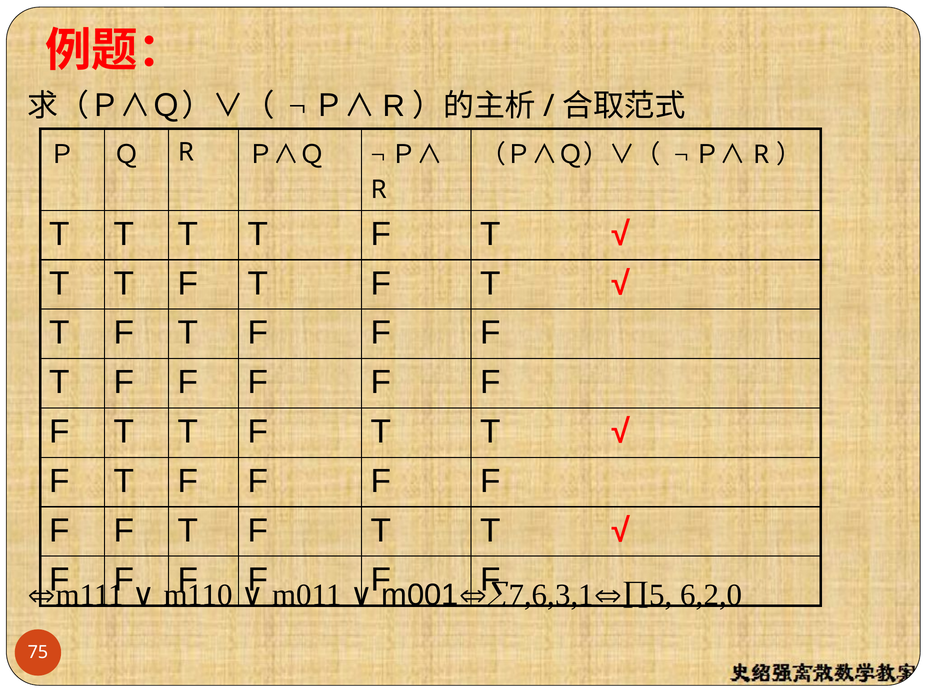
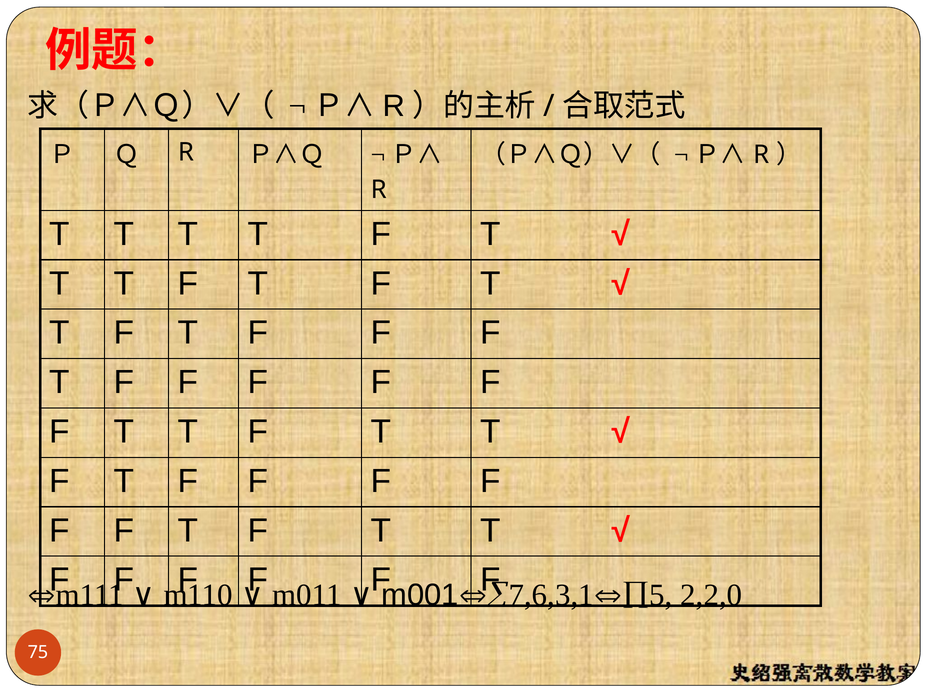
6,2,0: 6,2,0 -> 2,2,0
